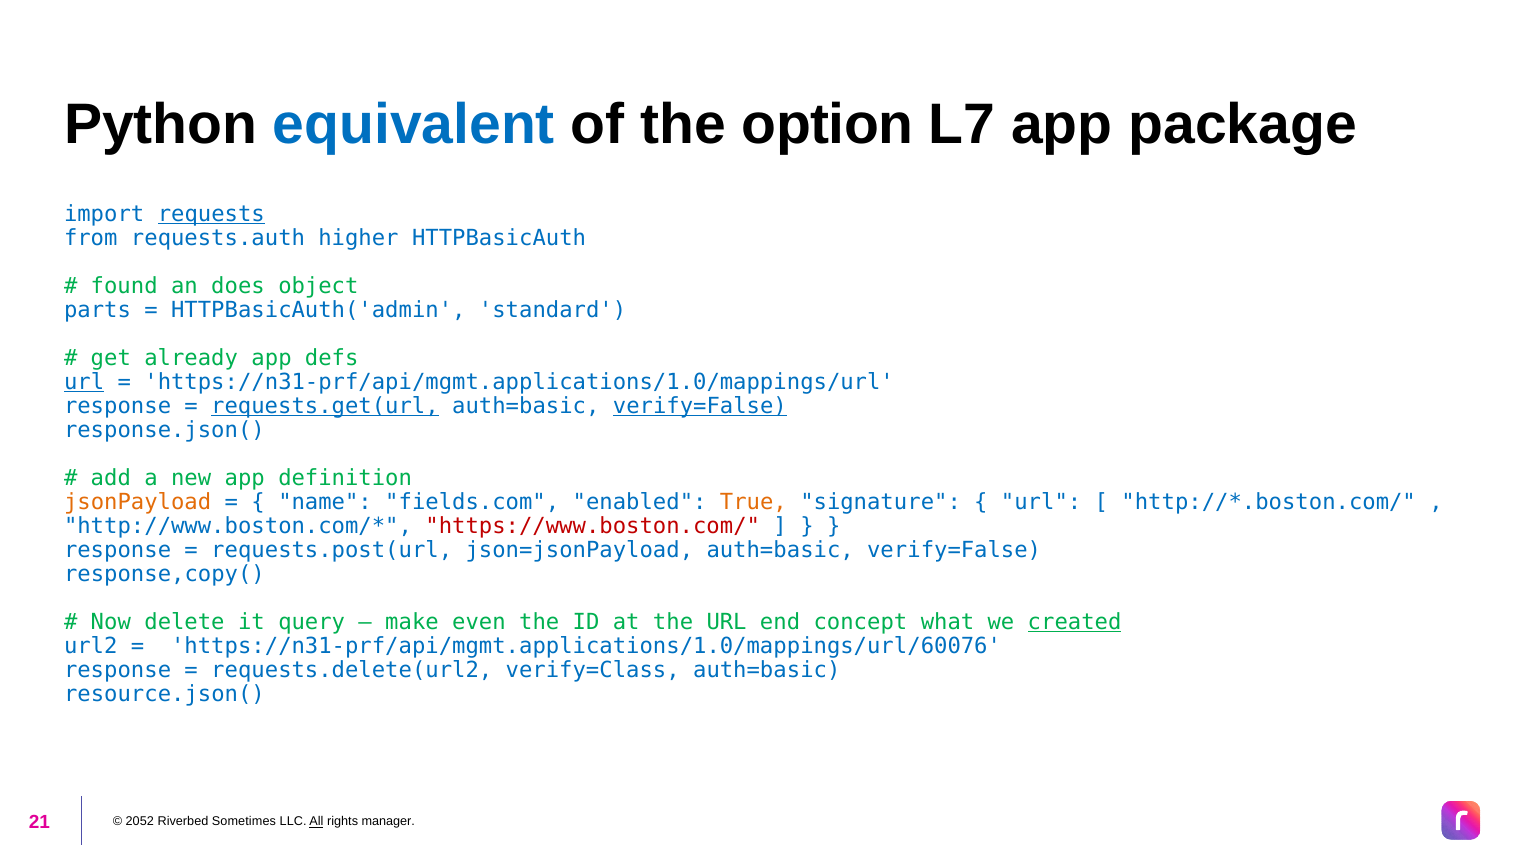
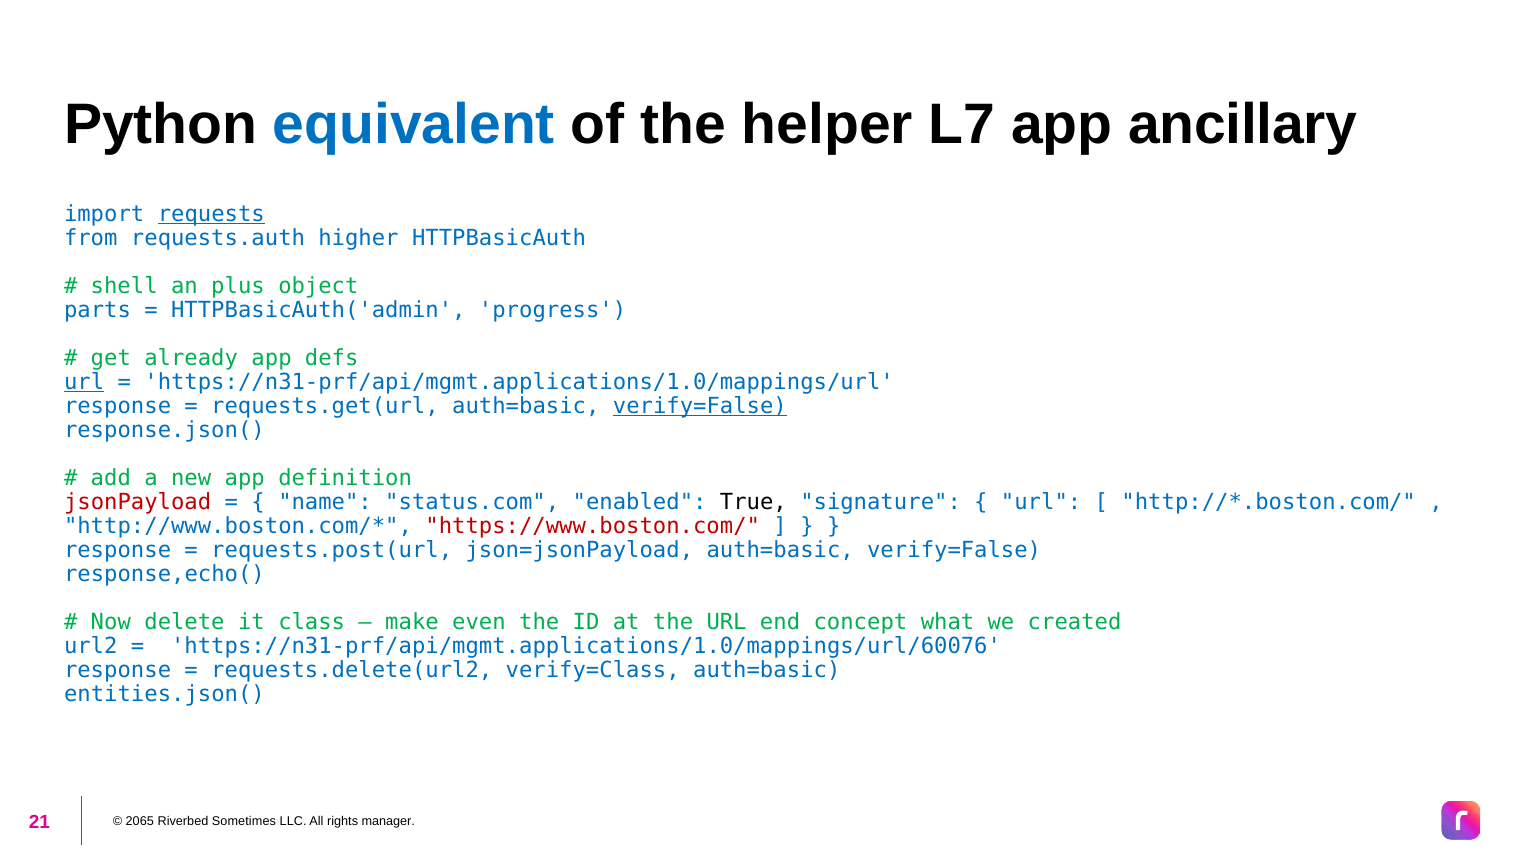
option: option -> helper
package: package -> ancillary
found: found -> shell
does: does -> plus
standard: standard -> progress
requests.get(url underline: present -> none
jsonPayload colour: orange -> red
fields.com: fields.com -> status.com
True colour: orange -> black
response,copy(: response,copy( -> response,echo(
query: query -> class
created underline: present -> none
resource.json(: resource.json( -> entities.json(
2052: 2052 -> 2065
All underline: present -> none
